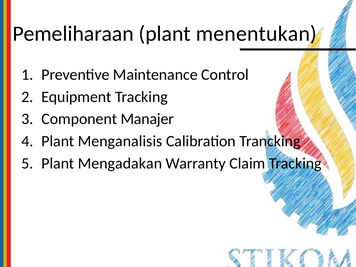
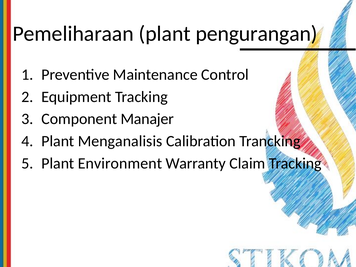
menentukan: menentukan -> pengurangan
Mengadakan: Mengadakan -> Environment
